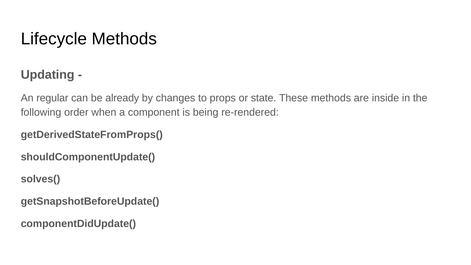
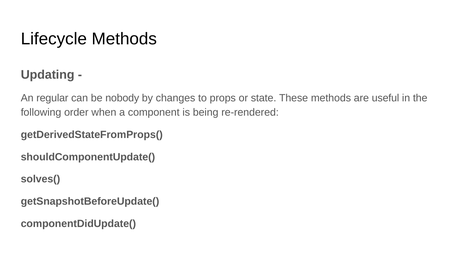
already: already -> nobody
inside: inside -> useful
